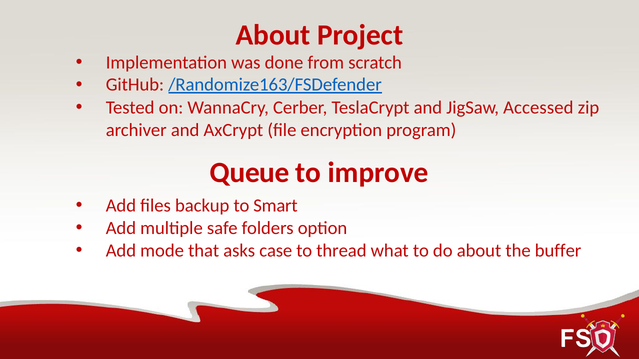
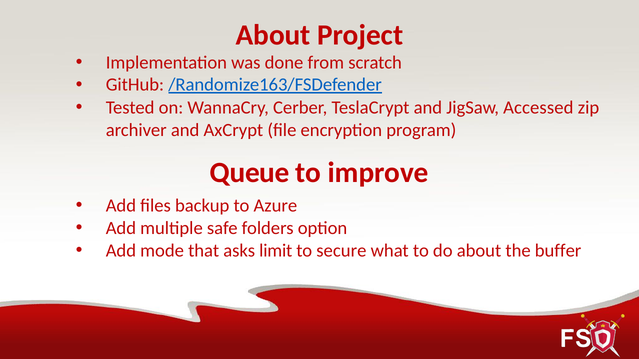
Smart: Smart -> Azure
case: case -> limit
thread: thread -> secure
